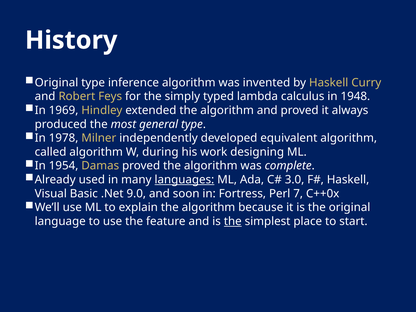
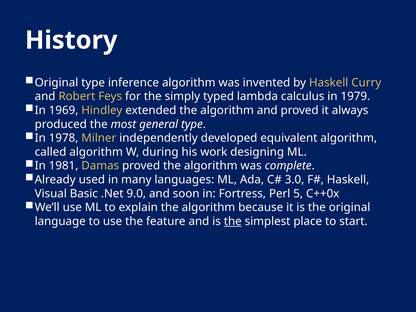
1948: 1948 -> 1979
1954: 1954 -> 1981
languages underline: present -> none
7: 7 -> 5
